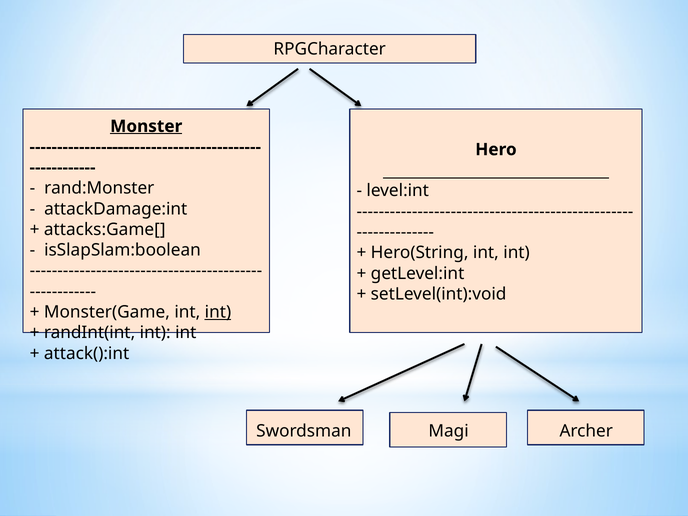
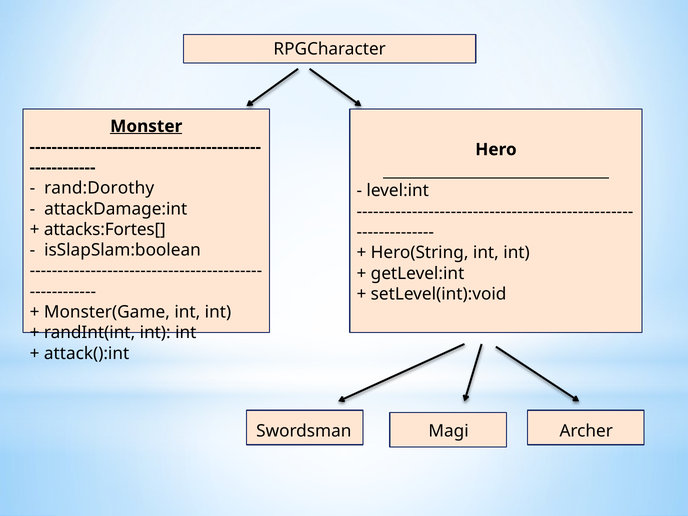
rand:Monster: rand:Monster -> rand:Dorothy
attacks:Game[: attacks:Game[ -> attacks:Fortes[
int at (218, 312) underline: present -> none
